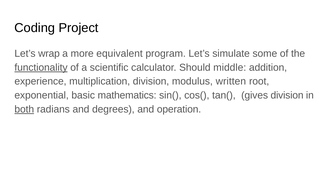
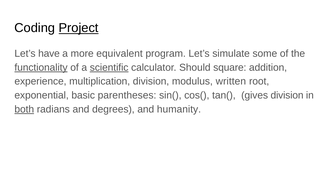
Project underline: none -> present
wrap: wrap -> have
scientific underline: none -> present
middle: middle -> square
mathematics: mathematics -> parentheses
operation: operation -> humanity
